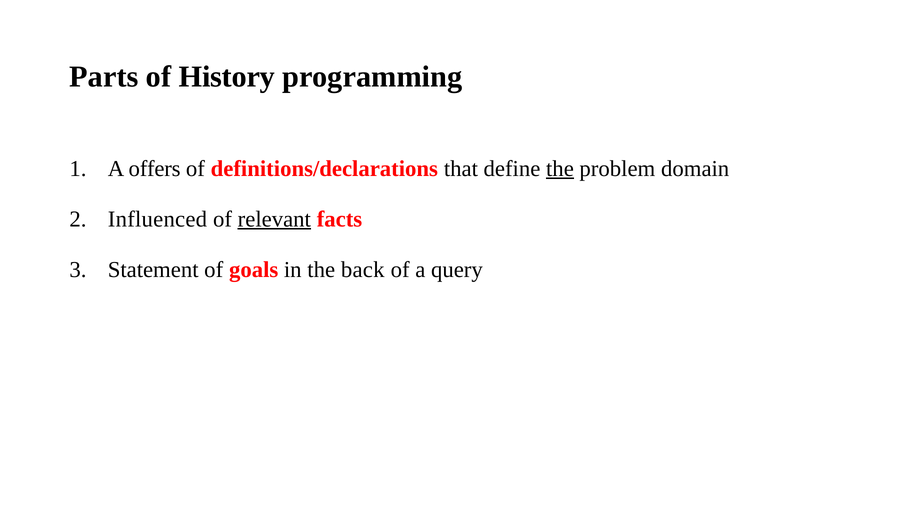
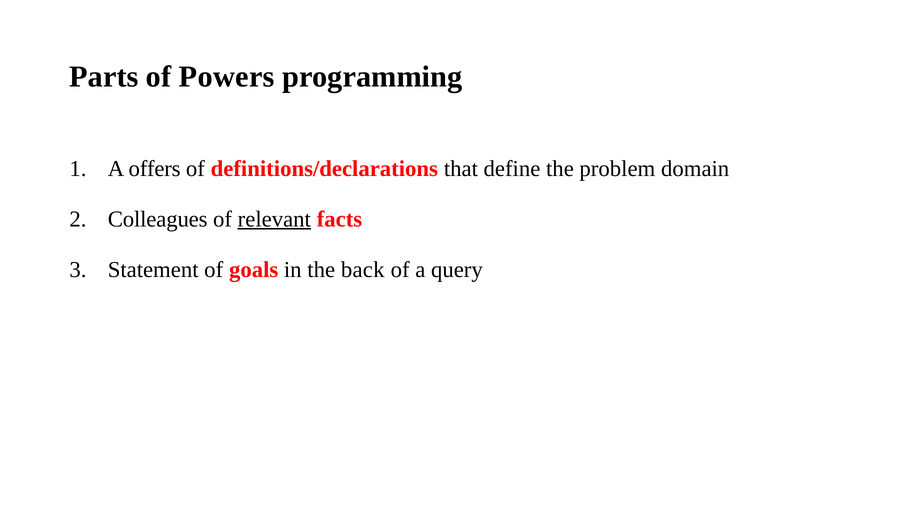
History: History -> Powers
the at (560, 169) underline: present -> none
Influenced: Influenced -> Colleagues
